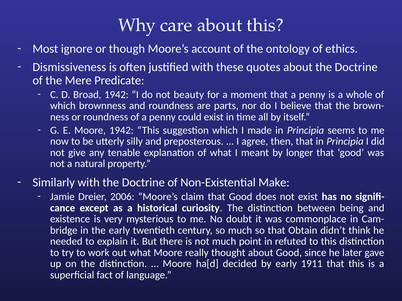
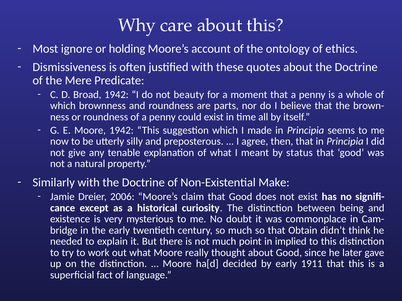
though: though -> holding
longer: longer -> status
refuted: refuted -> implied
